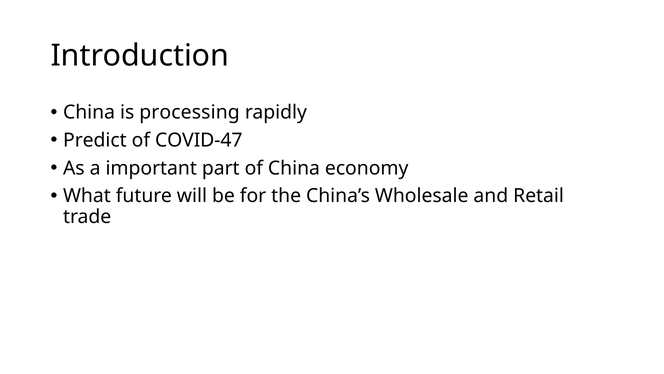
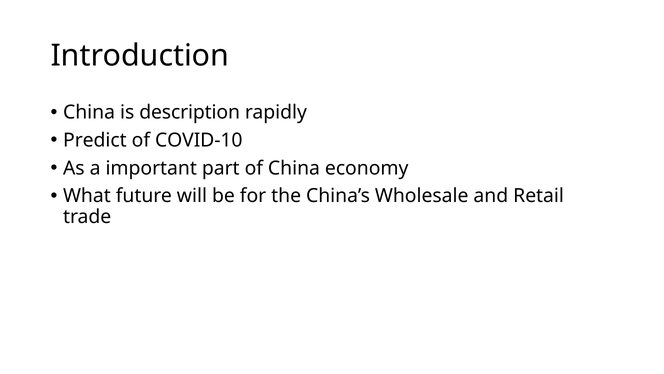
processing: processing -> description
COVID-47: COVID-47 -> COVID-10
